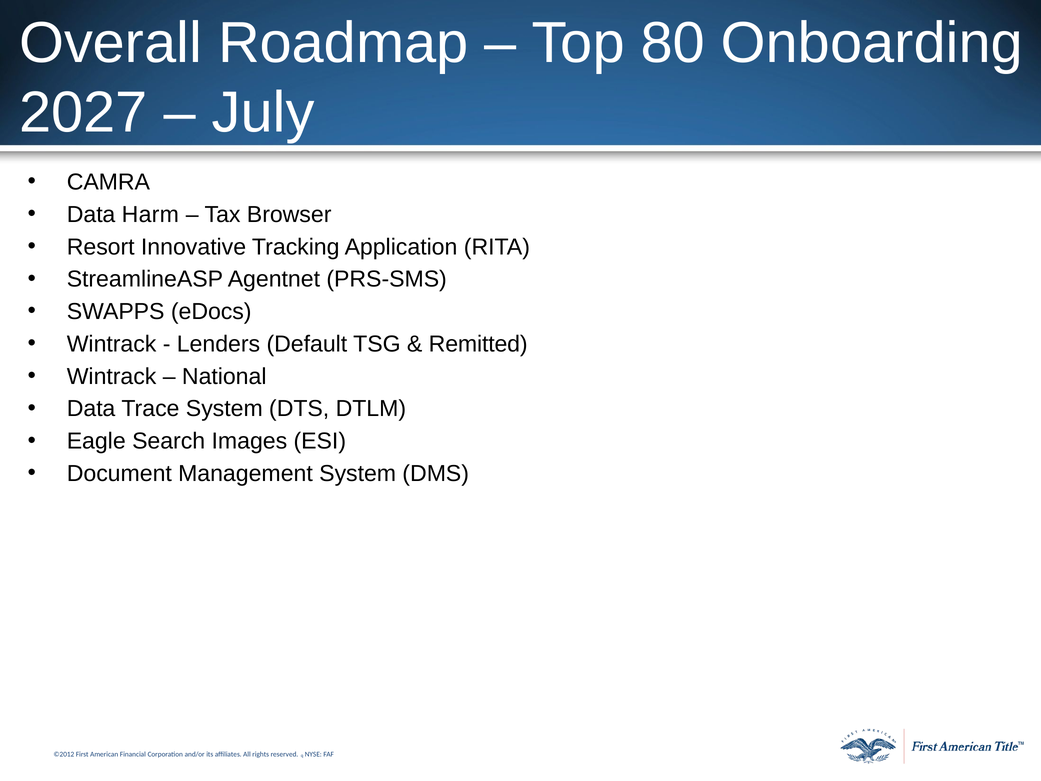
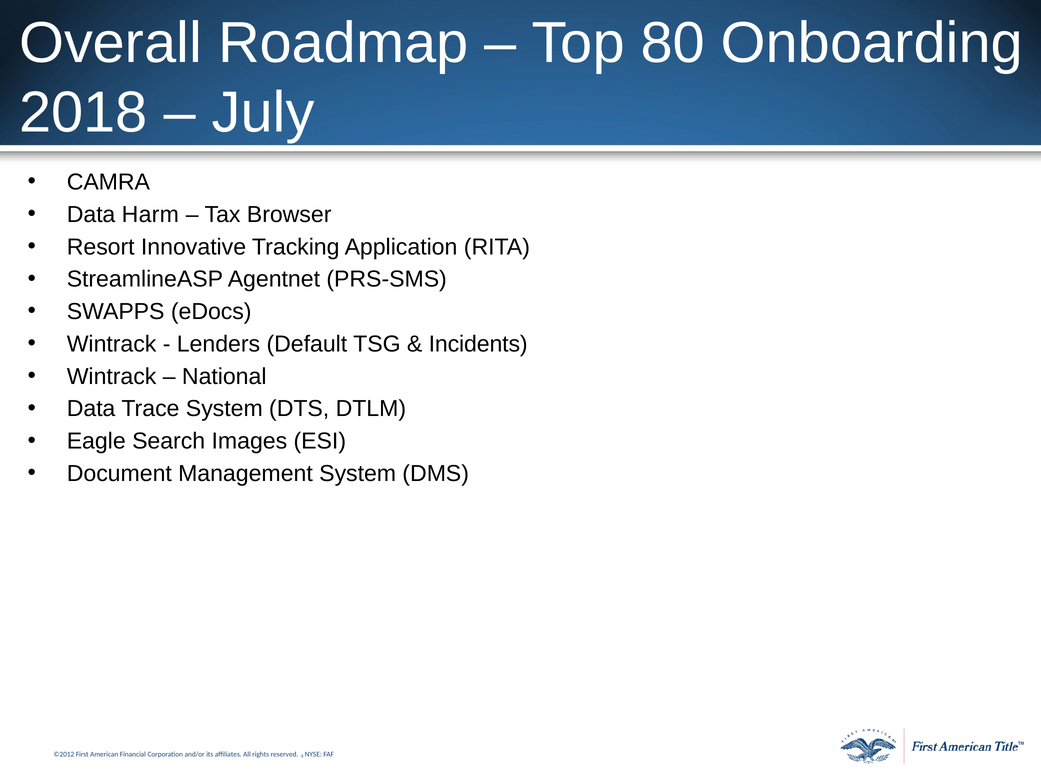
2027: 2027 -> 2018
Remitted: Remitted -> Incidents
